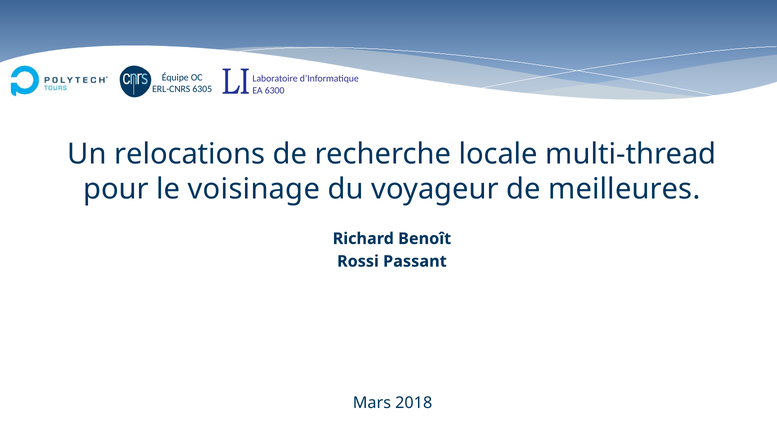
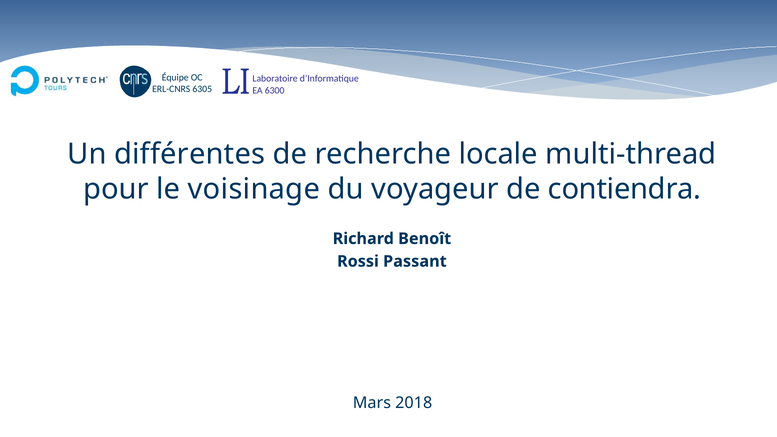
relocations: relocations -> différentes
meilleures: meilleures -> contiendra
